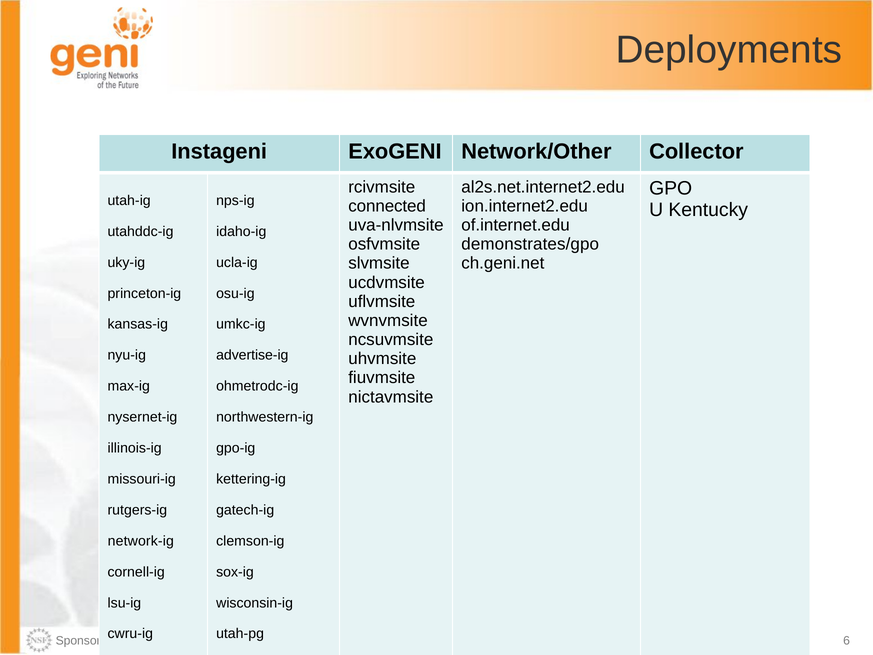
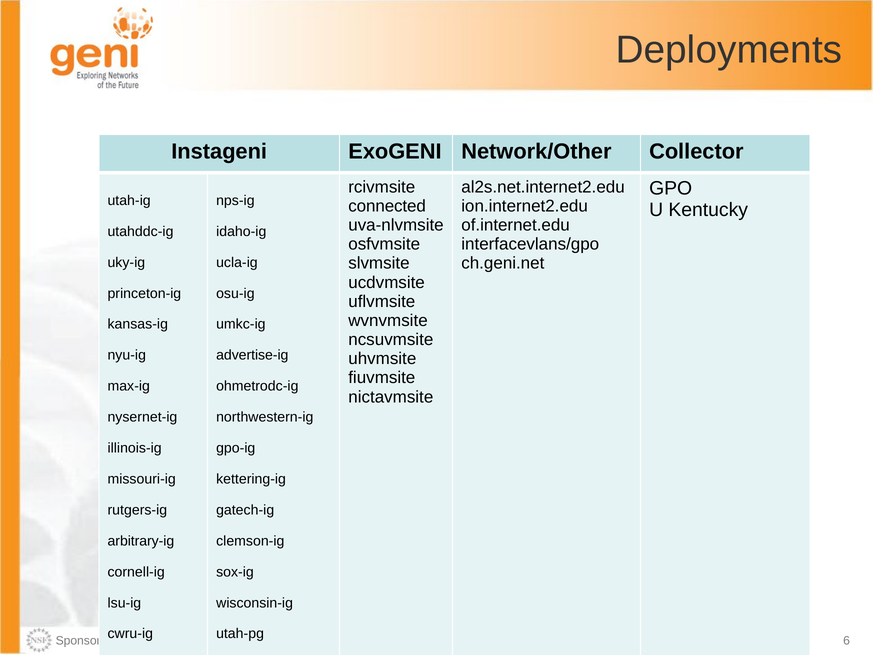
demonstrates/gpo: demonstrates/gpo -> interfacevlans/gpo
network-ig: network-ig -> arbitrary-ig
